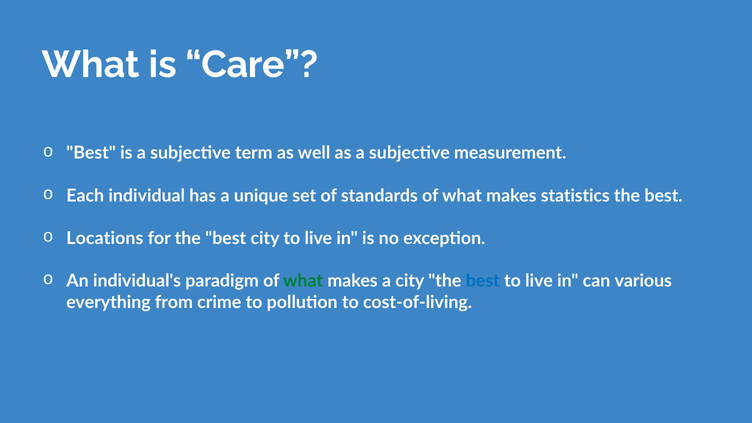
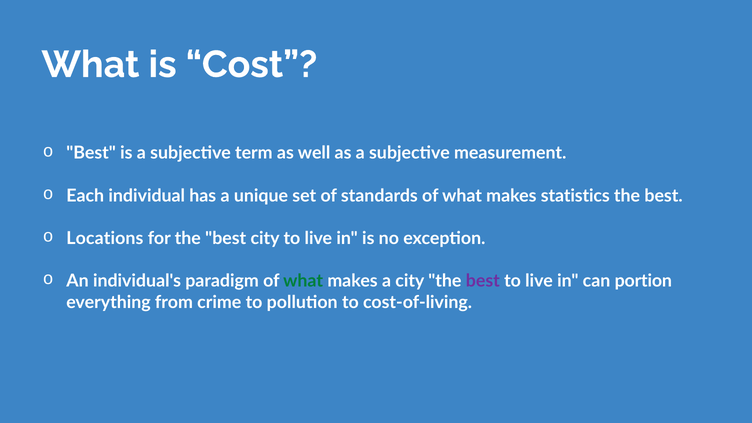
Care: Care -> Cost
best at (483, 281) colour: blue -> purple
various: various -> portion
